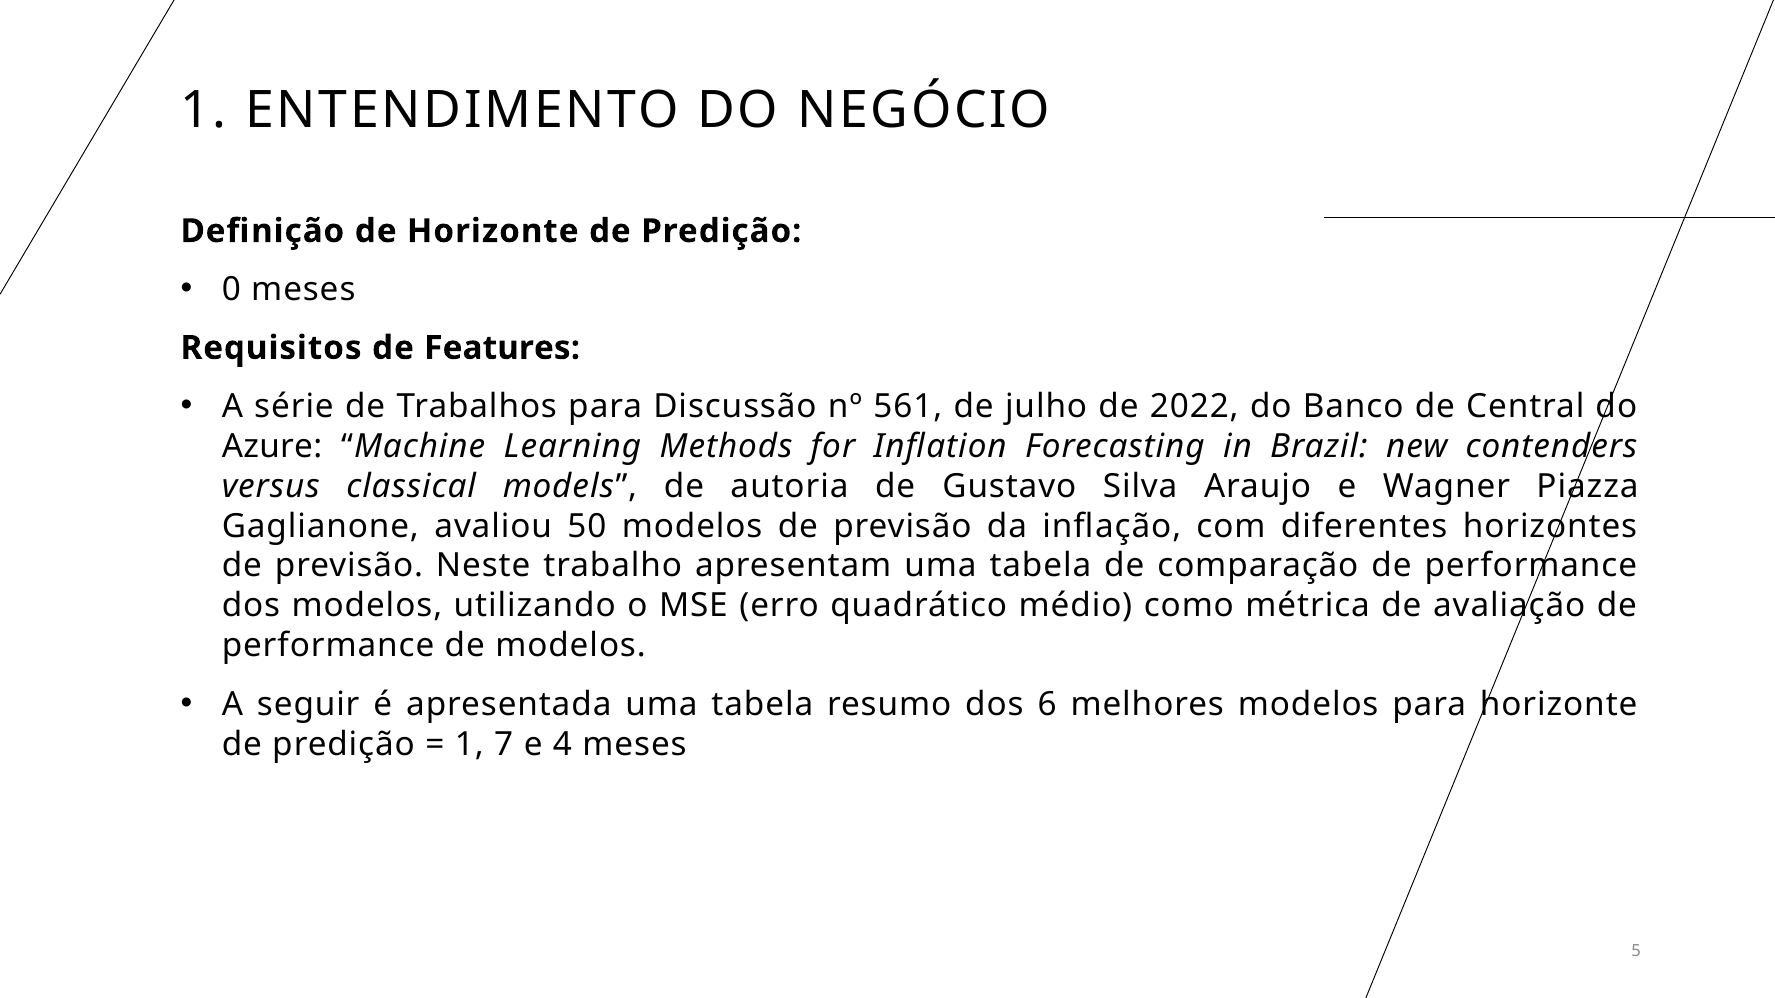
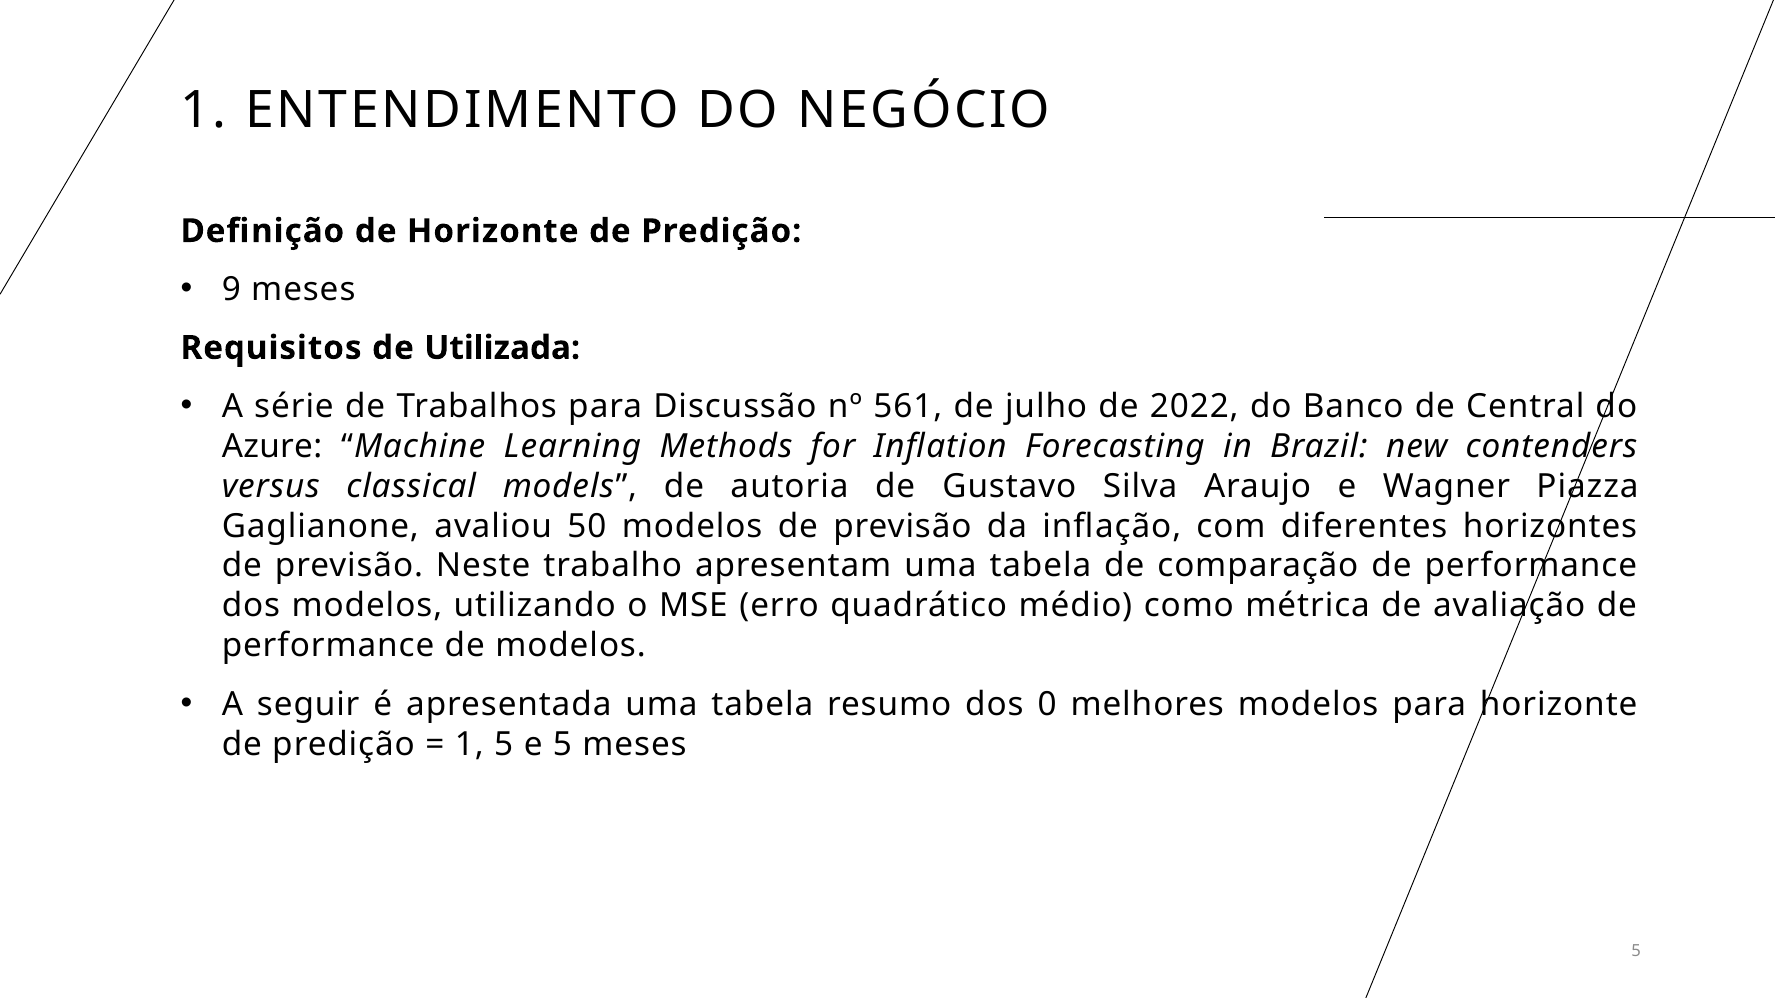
0: 0 -> 9
Features: Features -> Utilizada
6: 6 -> 0
1 7: 7 -> 5
e 4: 4 -> 5
